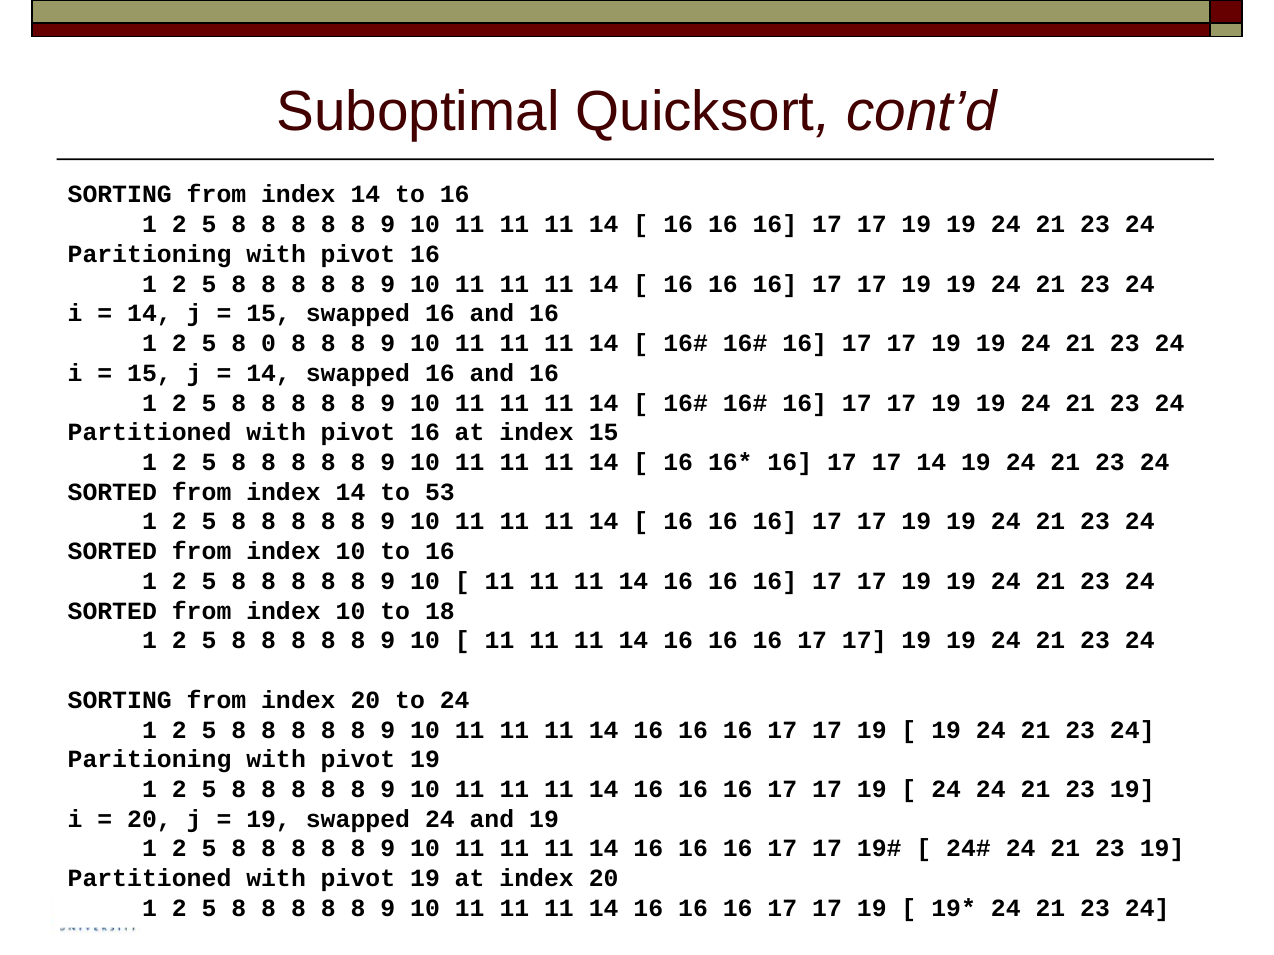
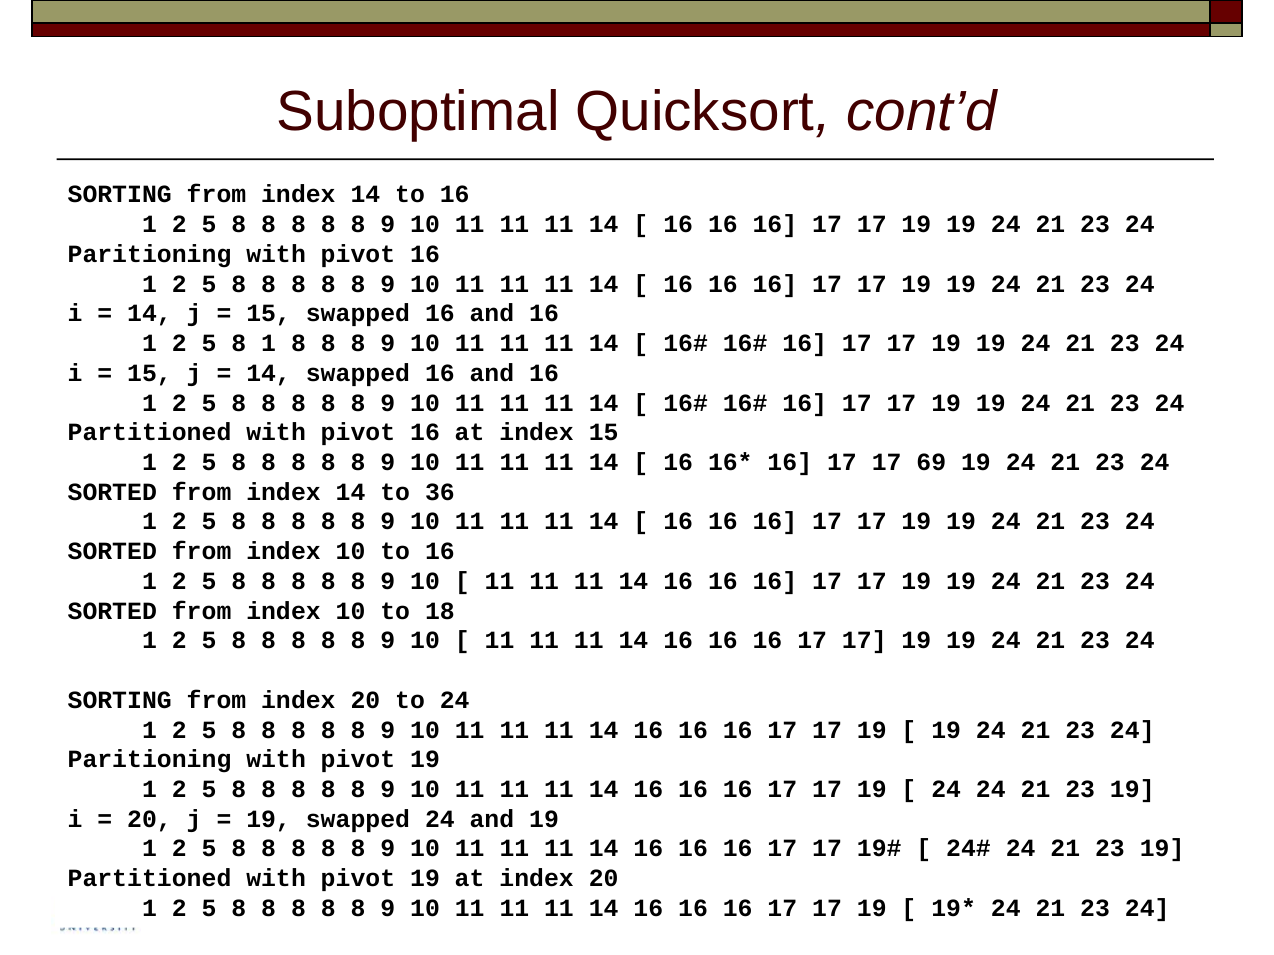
8 0: 0 -> 1
17 14: 14 -> 69
53: 53 -> 36
